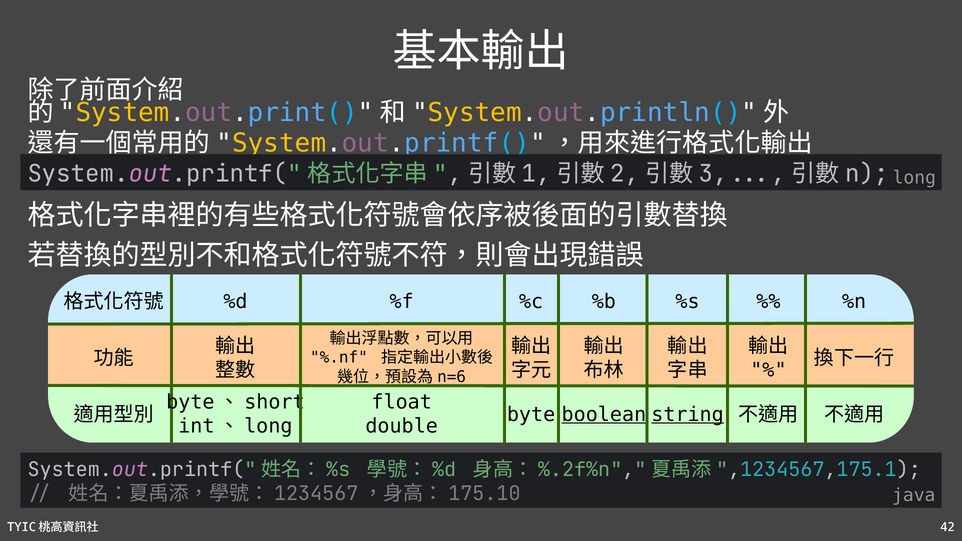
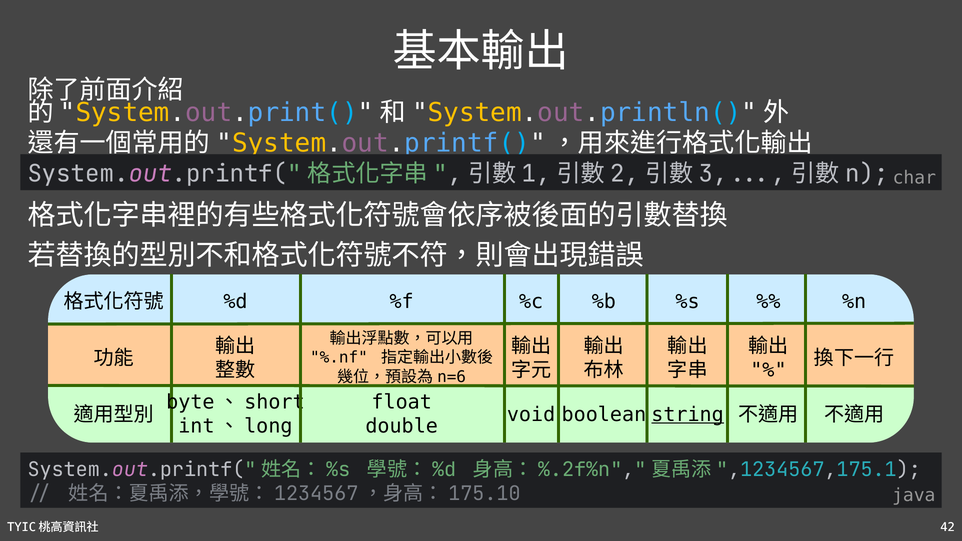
long: long -> char
byte: byte -> void
boolean underline: present -> none
